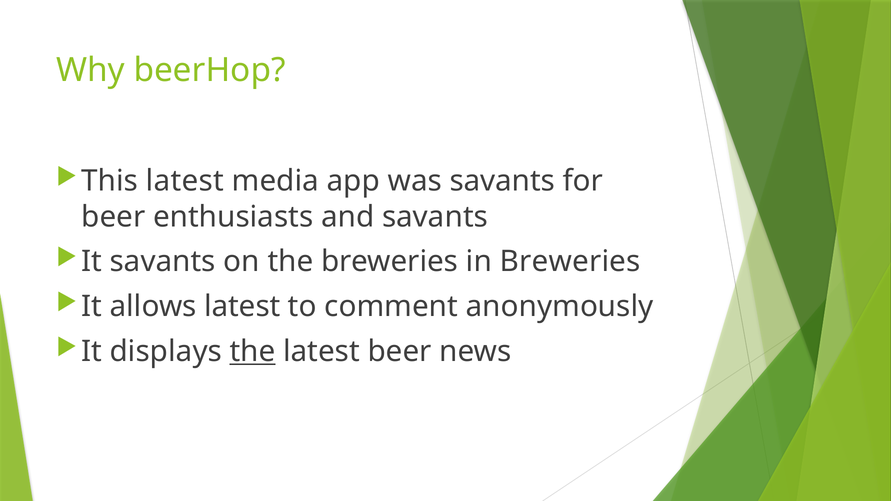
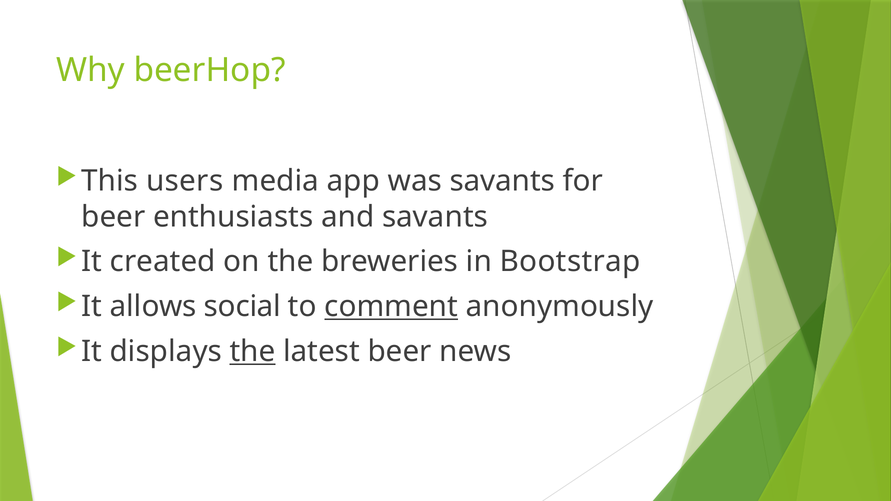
This latest: latest -> users
It savants: savants -> created
in Breweries: Breweries -> Bootstrap
allows latest: latest -> social
comment underline: none -> present
